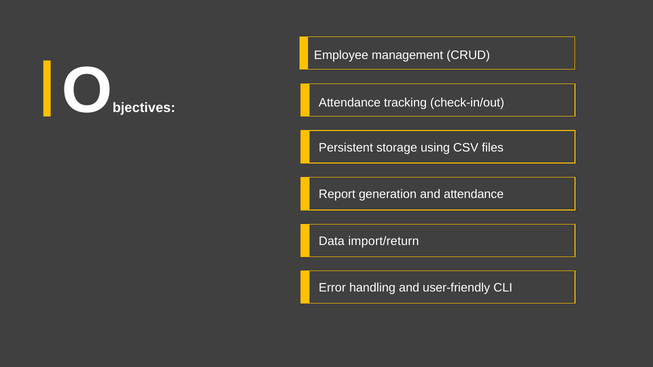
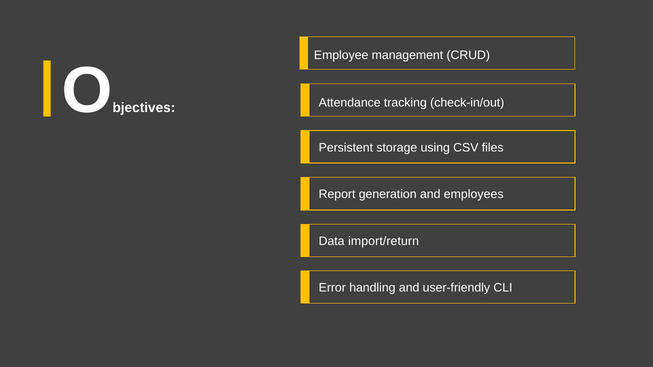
and attendance: attendance -> employees
